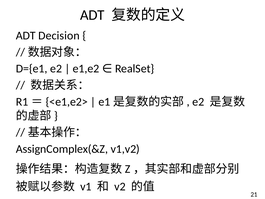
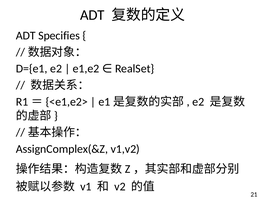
Decision: Decision -> Specifies
